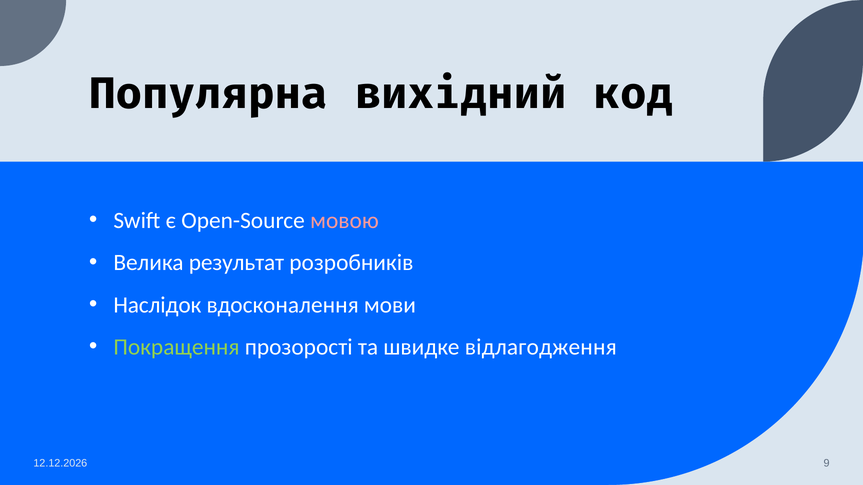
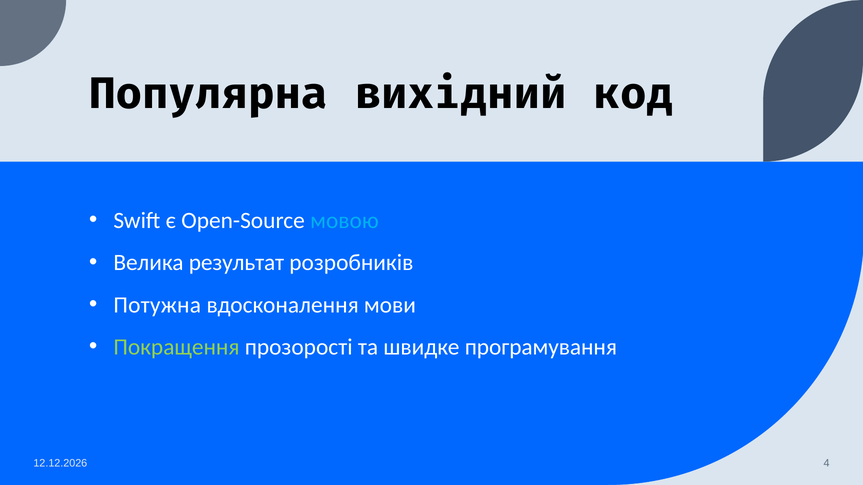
мовою colour: pink -> light blue
Наслідок: Наслідок -> Потужна
відлагодження: відлагодження -> програмування
9: 9 -> 4
